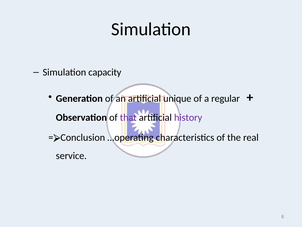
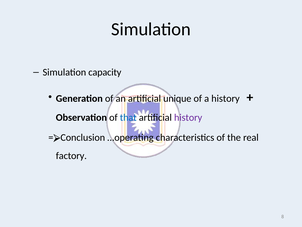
a regular: regular -> history
that colour: purple -> blue
service: service -> factory
